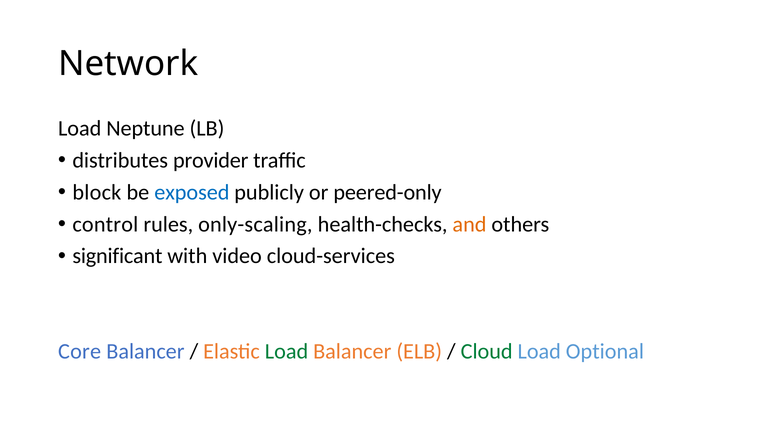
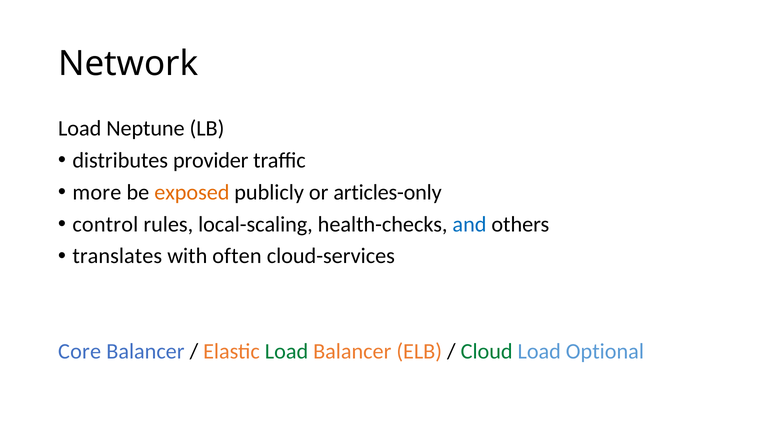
block: block -> more
exposed colour: blue -> orange
peered-only: peered-only -> articles-only
only-scaling: only-scaling -> local-scaling
and colour: orange -> blue
significant: significant -> translates
video: video -> often
